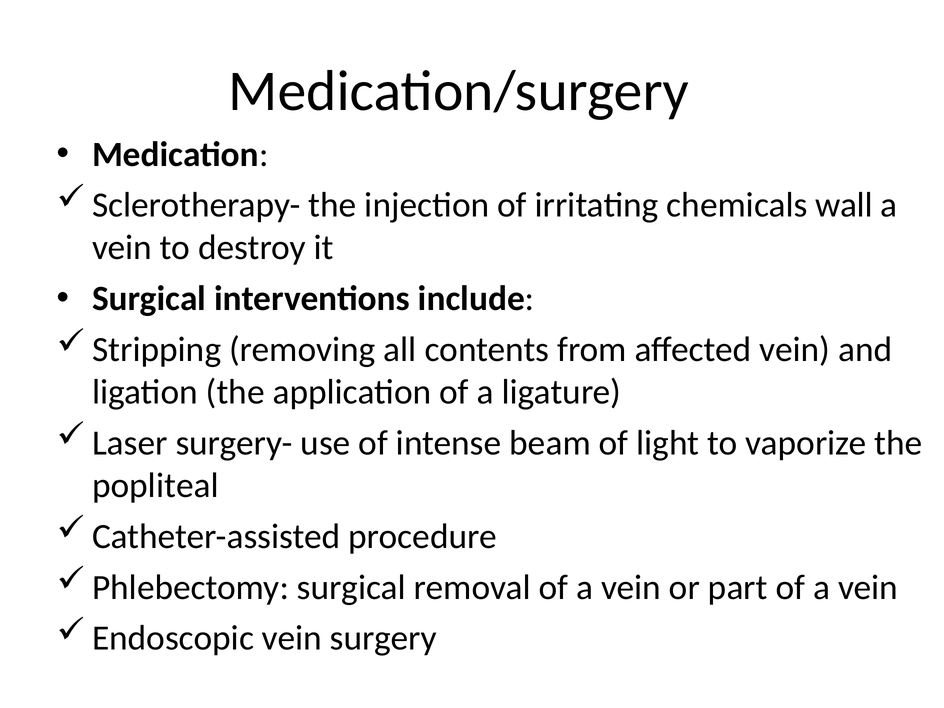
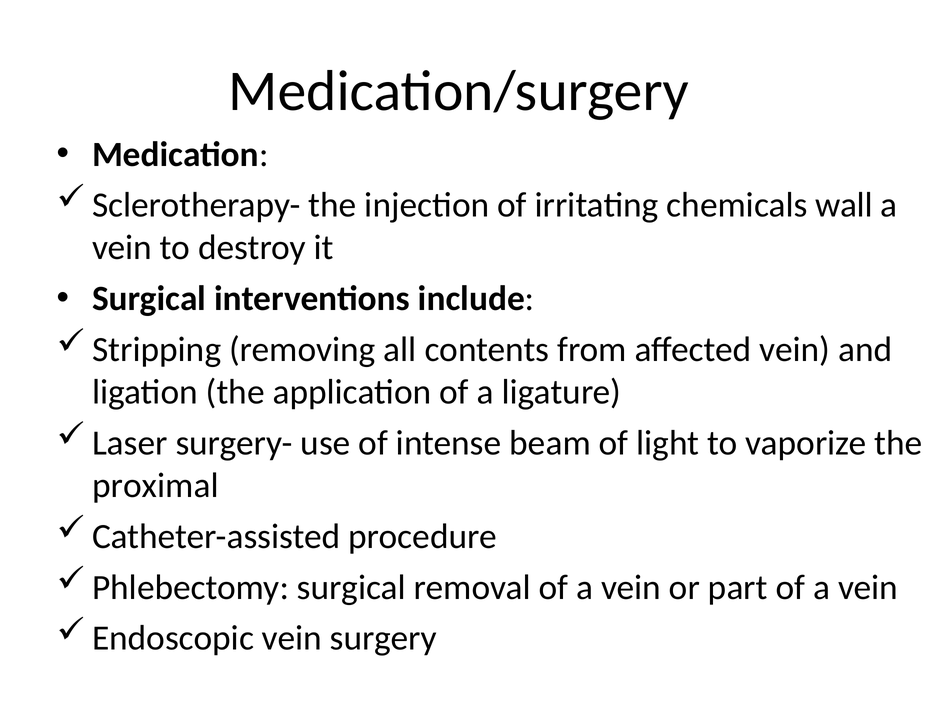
popliteal: popliteal -> proximal
